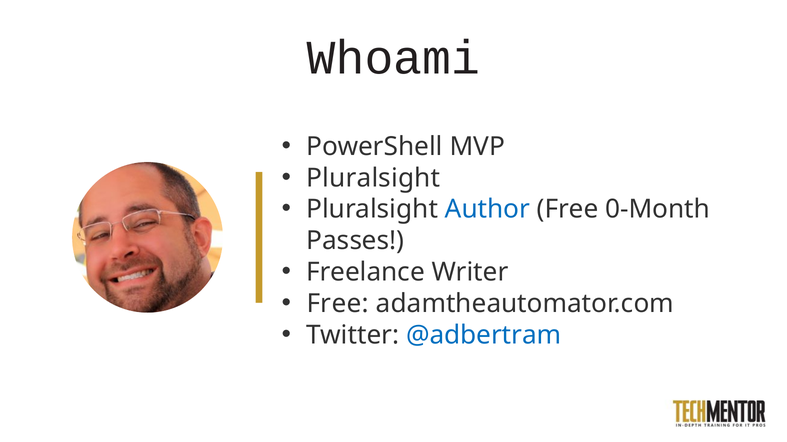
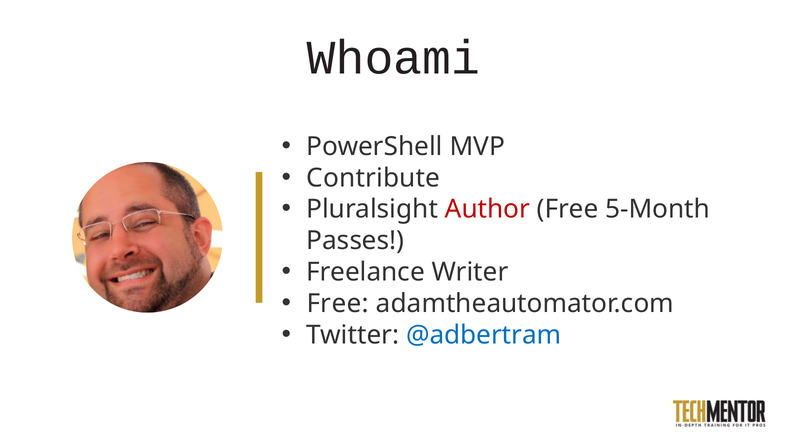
Pluralsight at (373, 178): Pluralsight -> Contribute
Author colour: blue -> red
0-Month: 0-Month -> 5-Month
